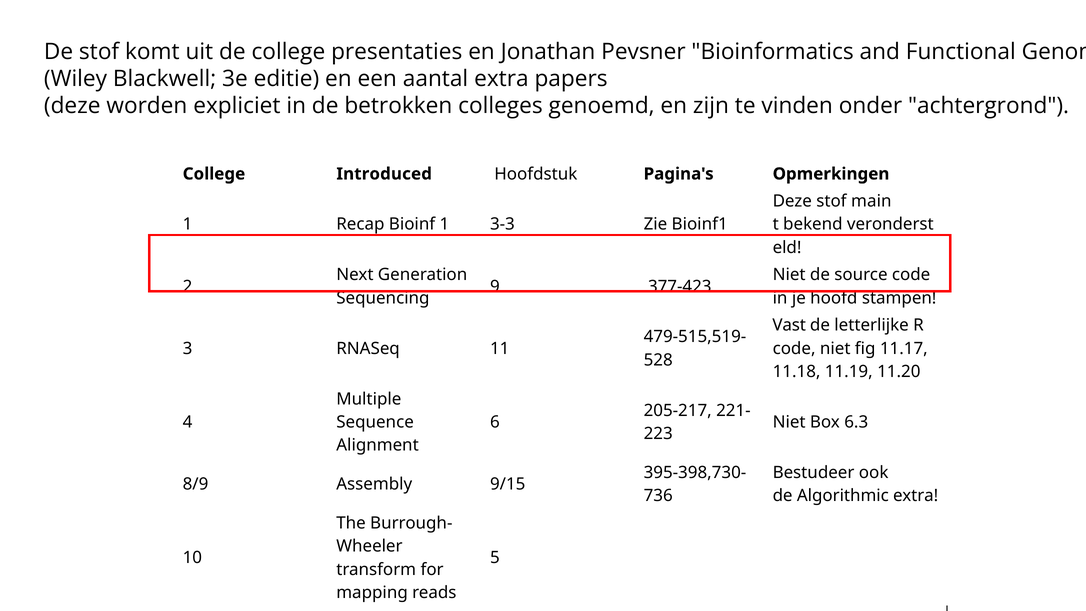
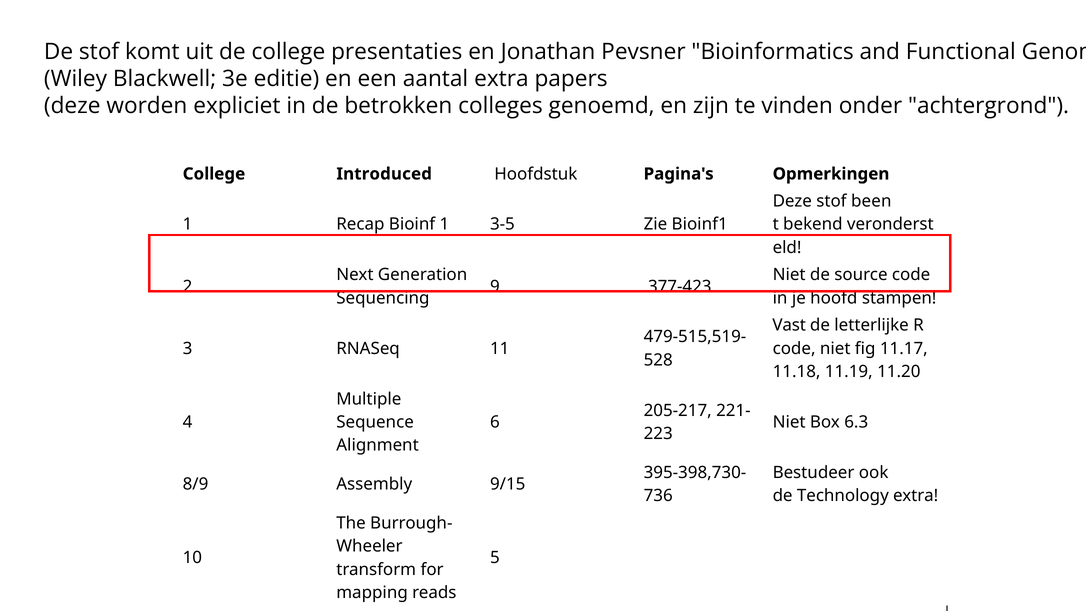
main: main -> been
3-3: 3-3 -> 3-5
Algorithmic: Algorithmic -> Technology
